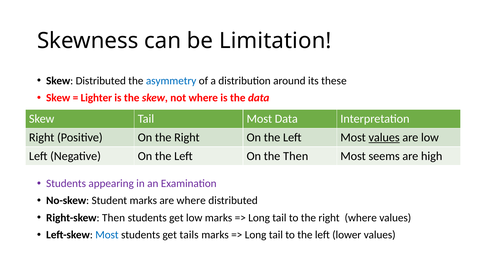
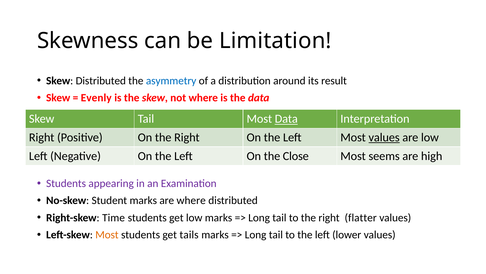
these: these -> result
Lighter: Lighter -> Evenly
Data at (286, 119) underline: none -> present
the Then: Then -> Close
Right-skew Then: Then -> Time
right where: where -> flatter
Most at (107, 234) colour: blue -> orange
